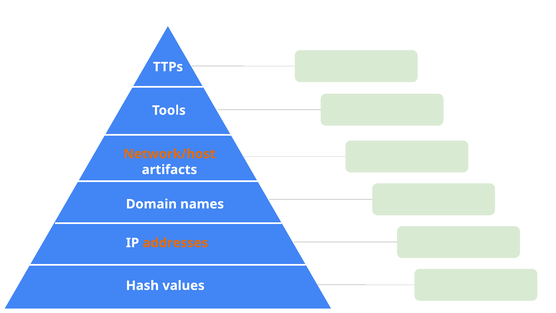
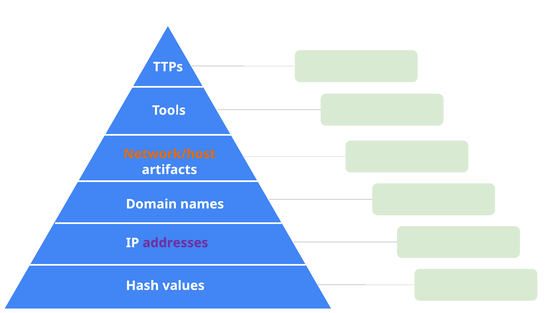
addresses colour: orange -> purple
